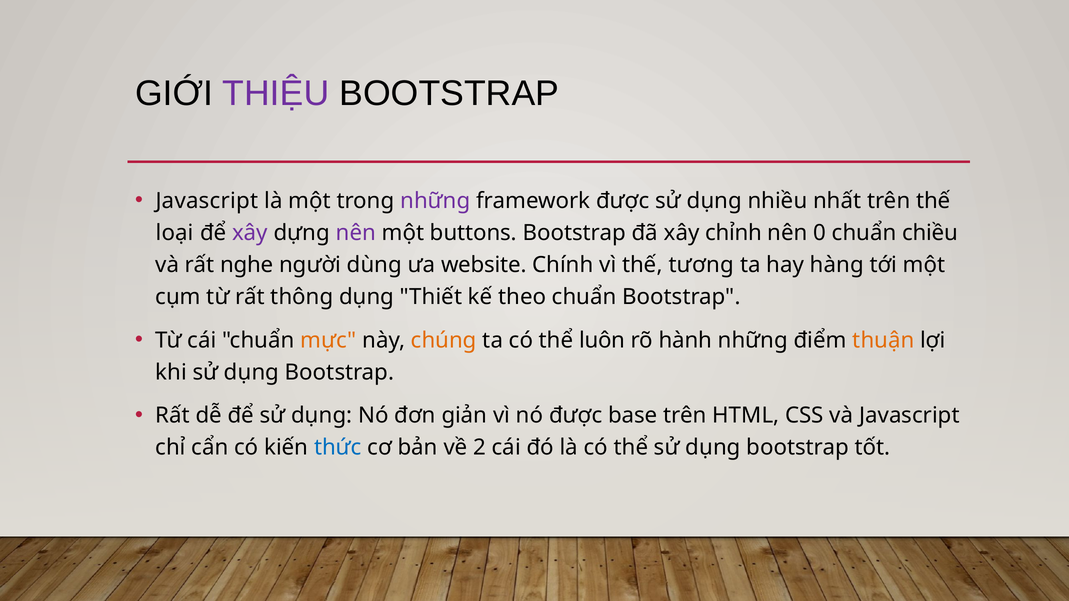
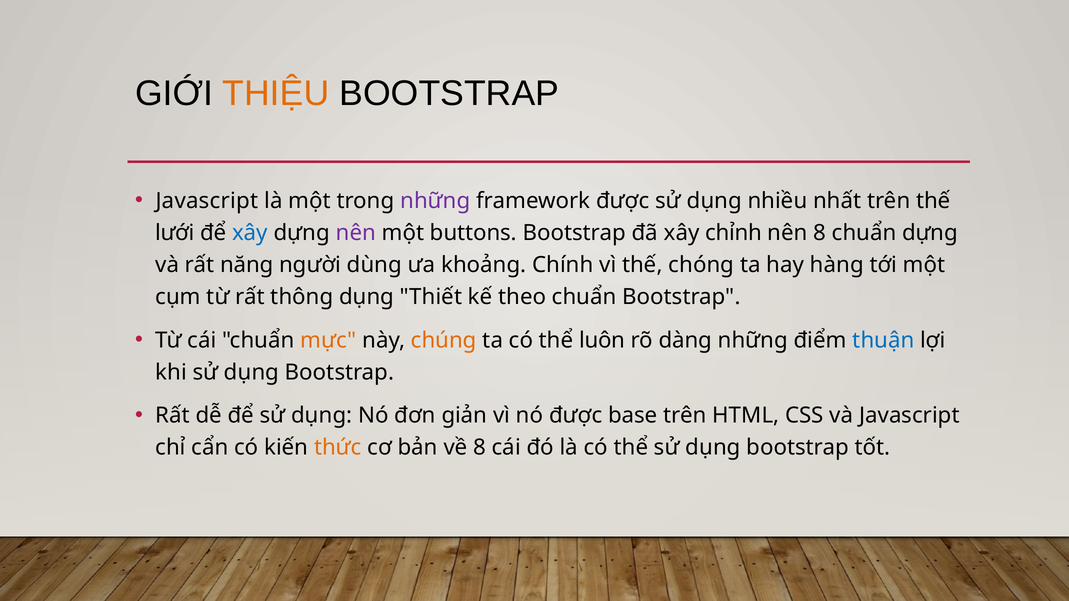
THIỆU colour: purple -> orange
loại: loại -> lưới
xây at (250, 233) colour: purple -> blue
nên 0: 0 -> 8
chuẩn chiều: chiều -> dựng
nghe: nghe -> năng
website: website -> khoảng
tương: tương -> chóng
hành: hành -> dàng
thuận colour: orange -> blue
thức colour: blue -> orange
về 2: 2 -> 8
